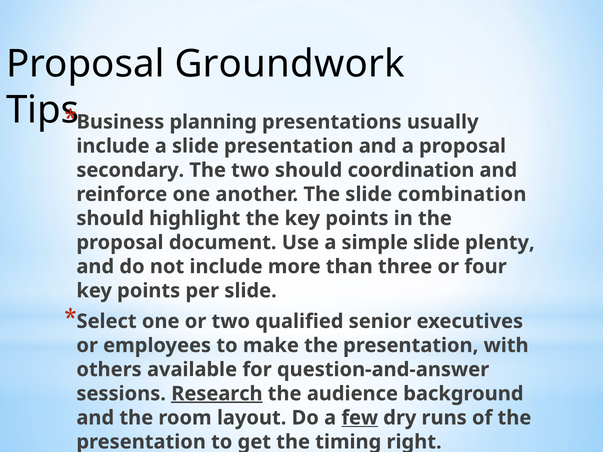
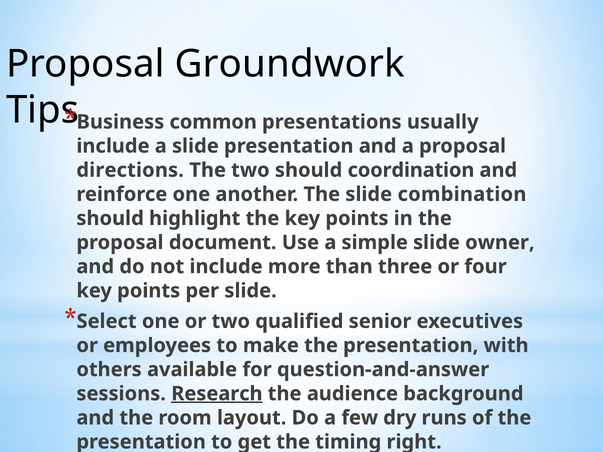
planning: planning -> common
secondary: secondary -> directions
plenty: plenty -> owner
few underline: present -> none
